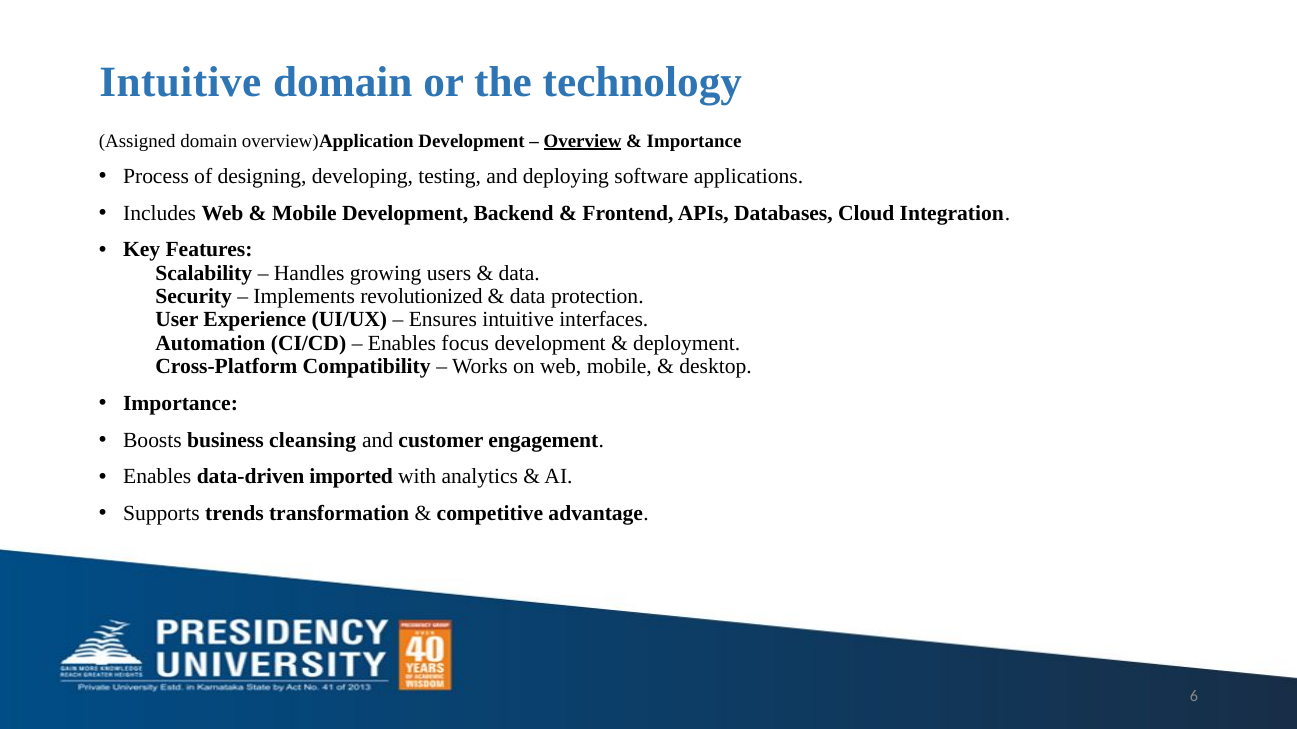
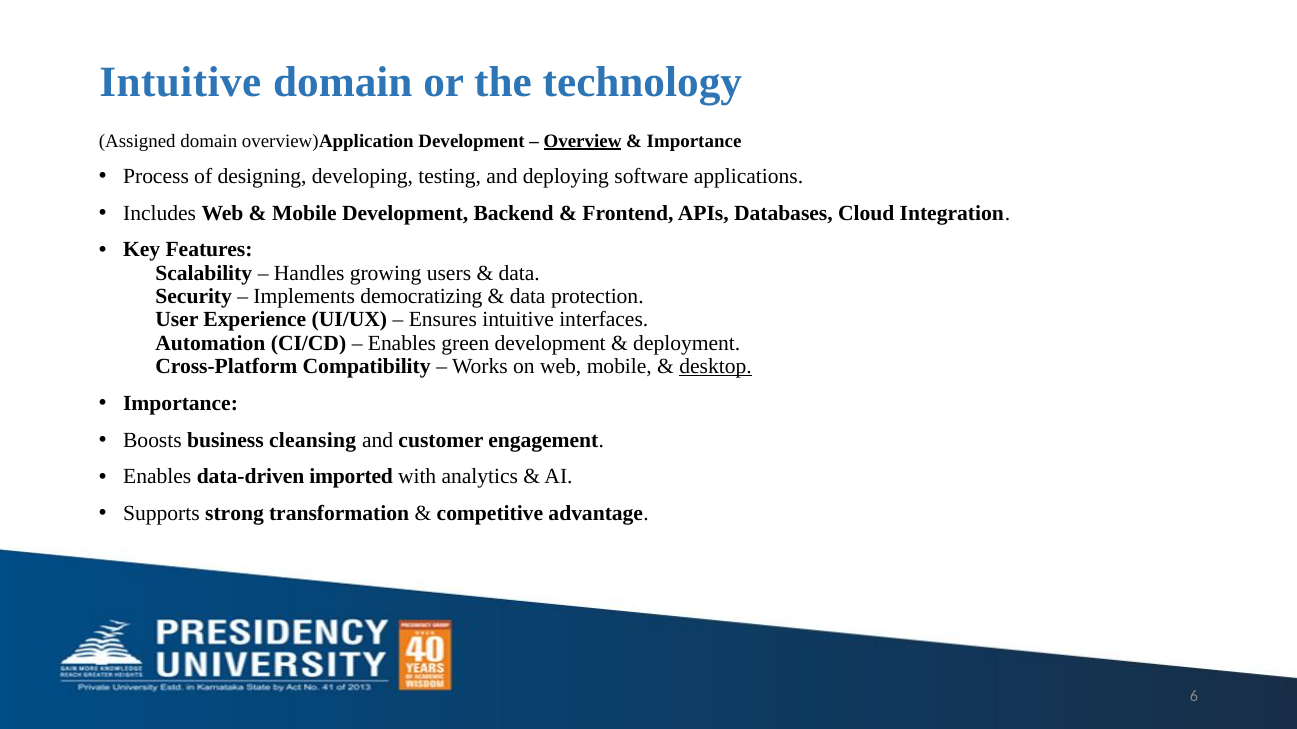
revolutionized: revolutionized -> democratizing
focus: focus -> green
desktop underline: none -> present
trends: trends -> strong
